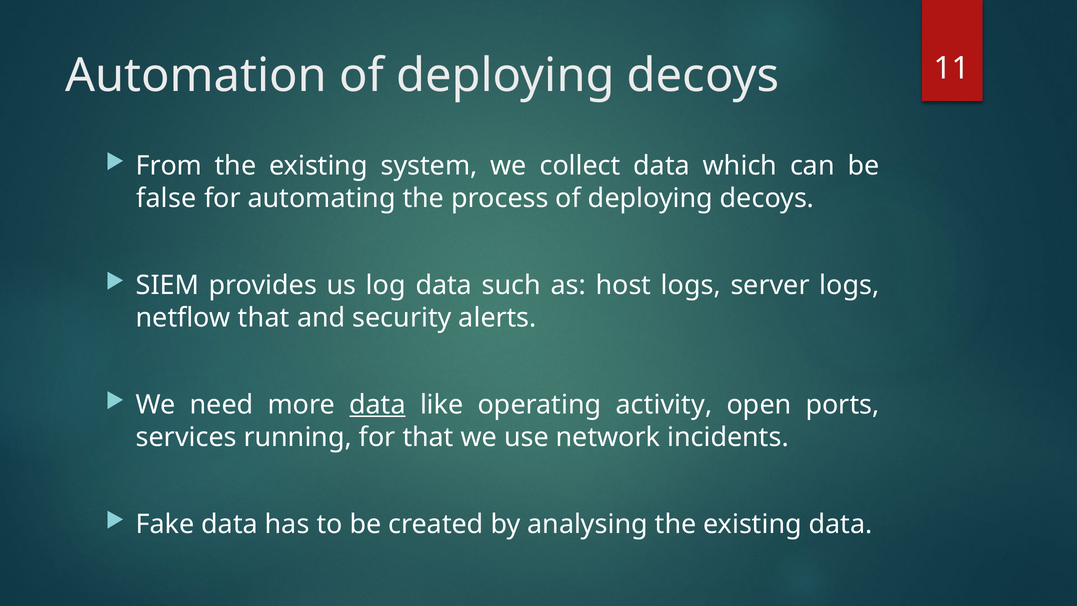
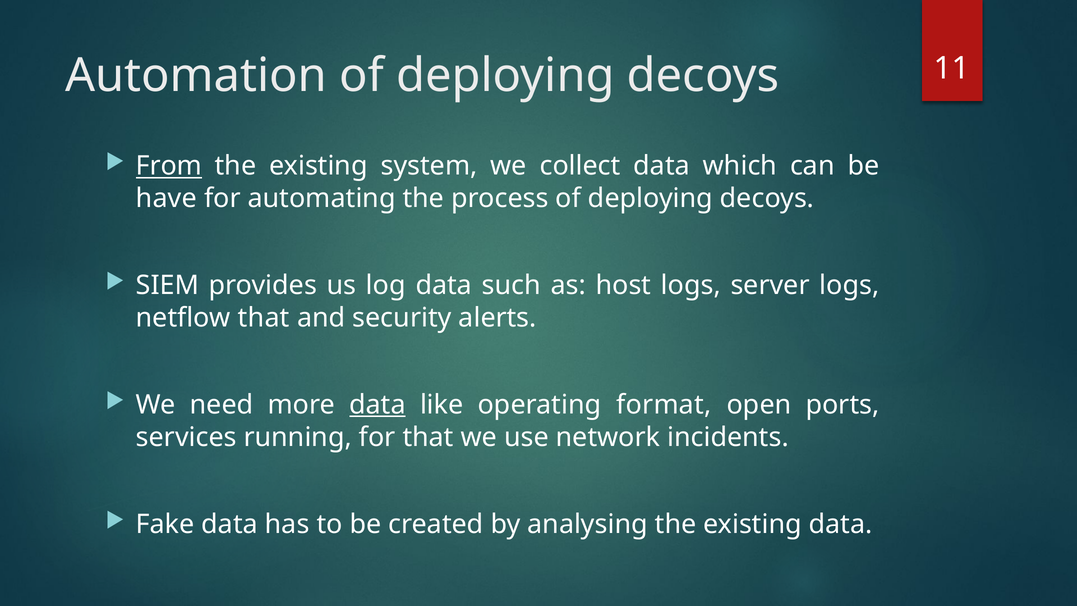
From underline: none -> present
false: false -> have
activity: activity -> format
